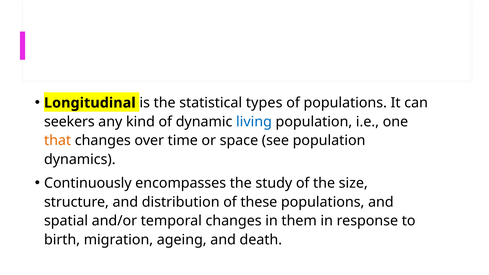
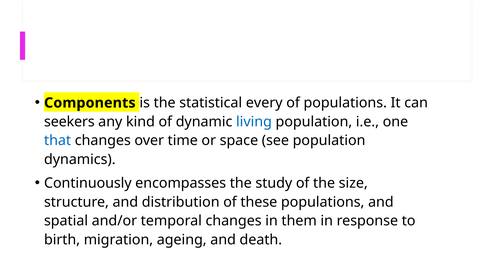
Longitudinal: Longitudinal -> Components
types: types -> every
that colour: orange -> blue
